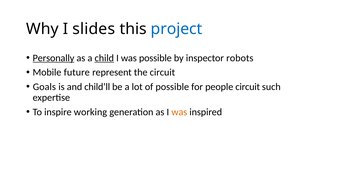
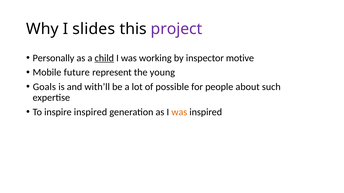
project colour: blue -> purple
Personally underline: present -> none
was possible: possible -> working
robots: robots -> motive
the circuit: circuit -> young
child’ll: child’ll -> with’ll
people circuit: circuit -> about
inspire working: working -> inspired
